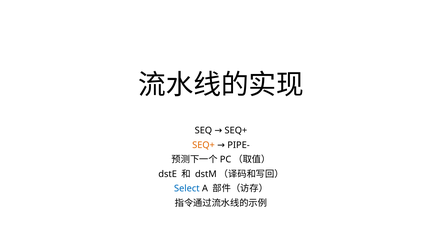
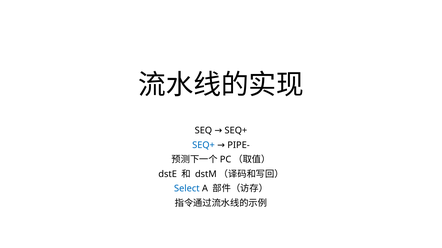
SEQ+ at (204, 145) colour: orange -> blue
